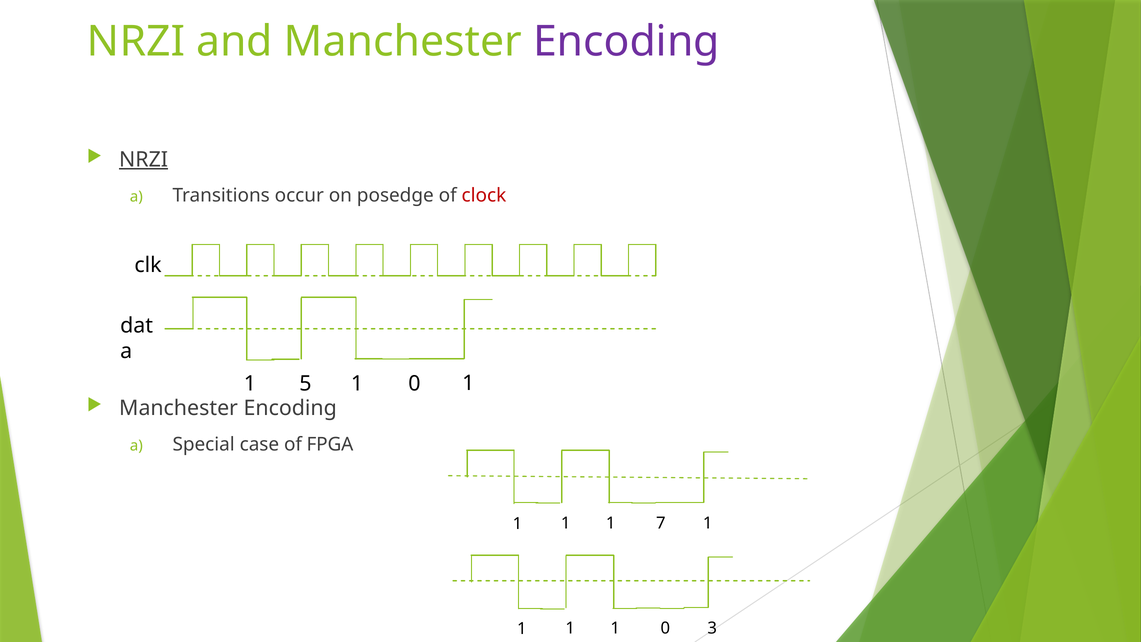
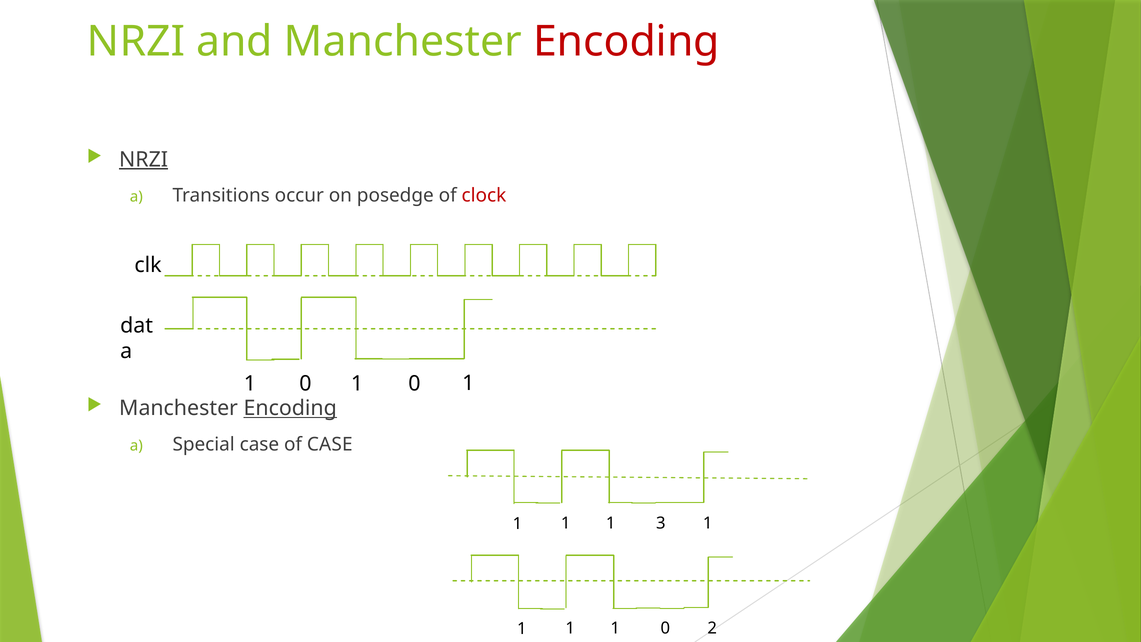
Encoding at (626, 42) colour: purple -> red
5 at (305, 384): 5 -> 0
Encoding at (290, 408) underline: none -> present
of FPGA: FPGA -> CASE
7: 7 -> 3
3: 3 -> 2
